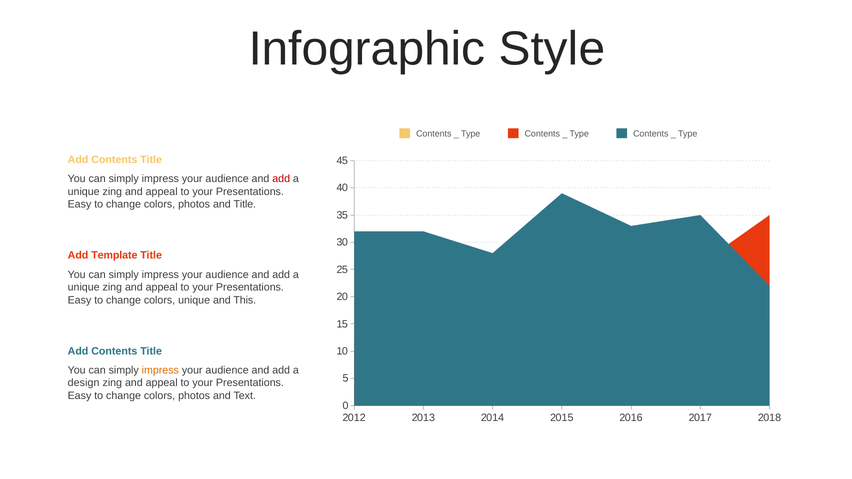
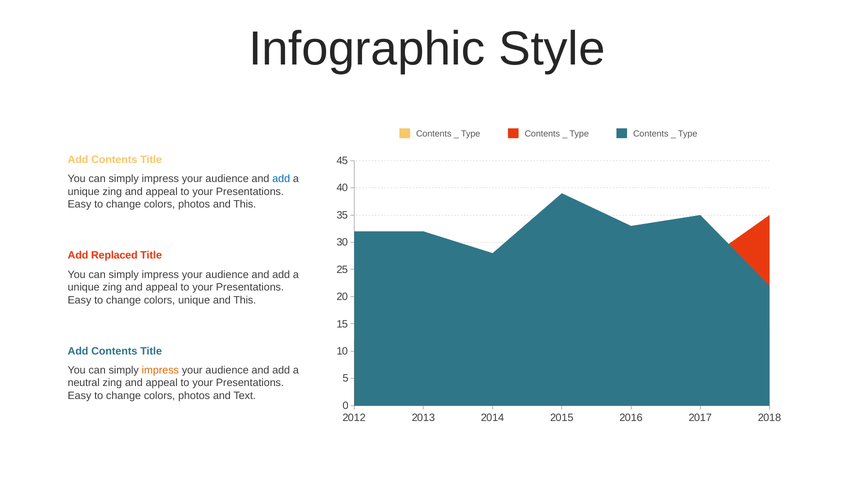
add at (281, 179) colour: red -> blue
photos and Title: Title -> This
Template: Template -> Replaced
design: design -> neutral
